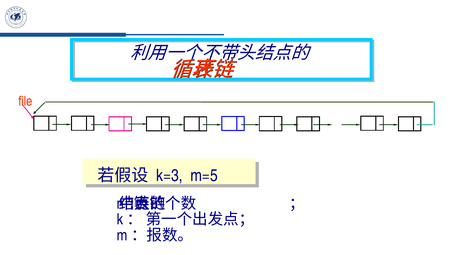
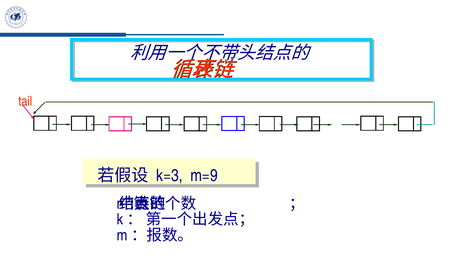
file: file -> tail
m=5: m=5 -> m=9
